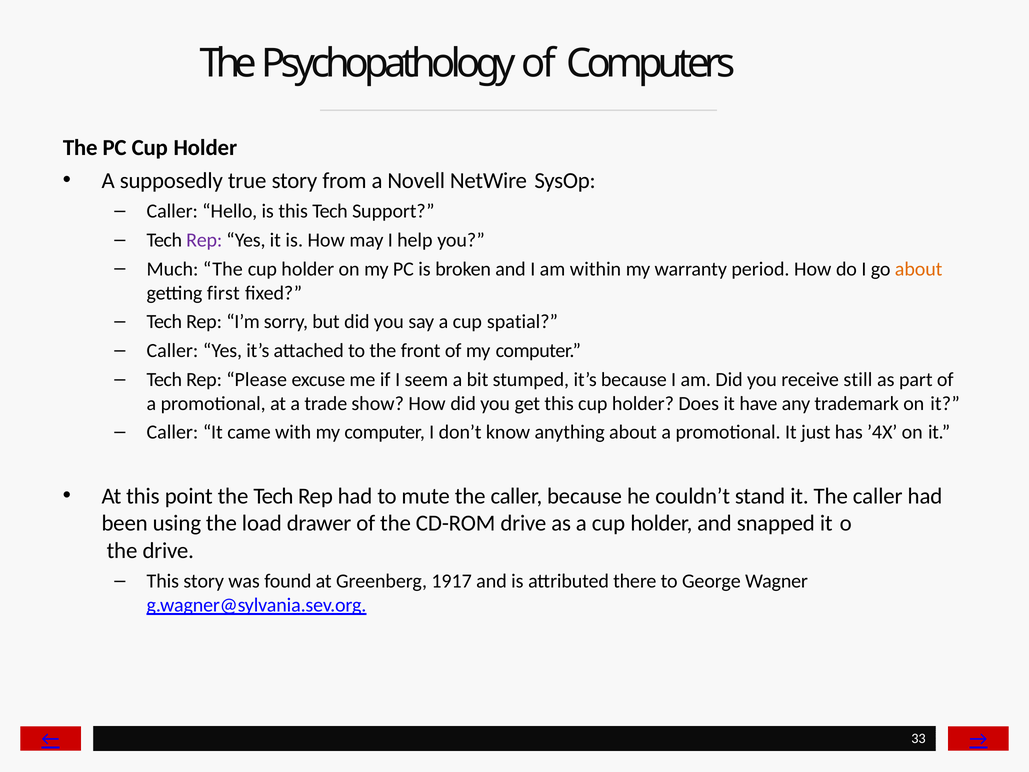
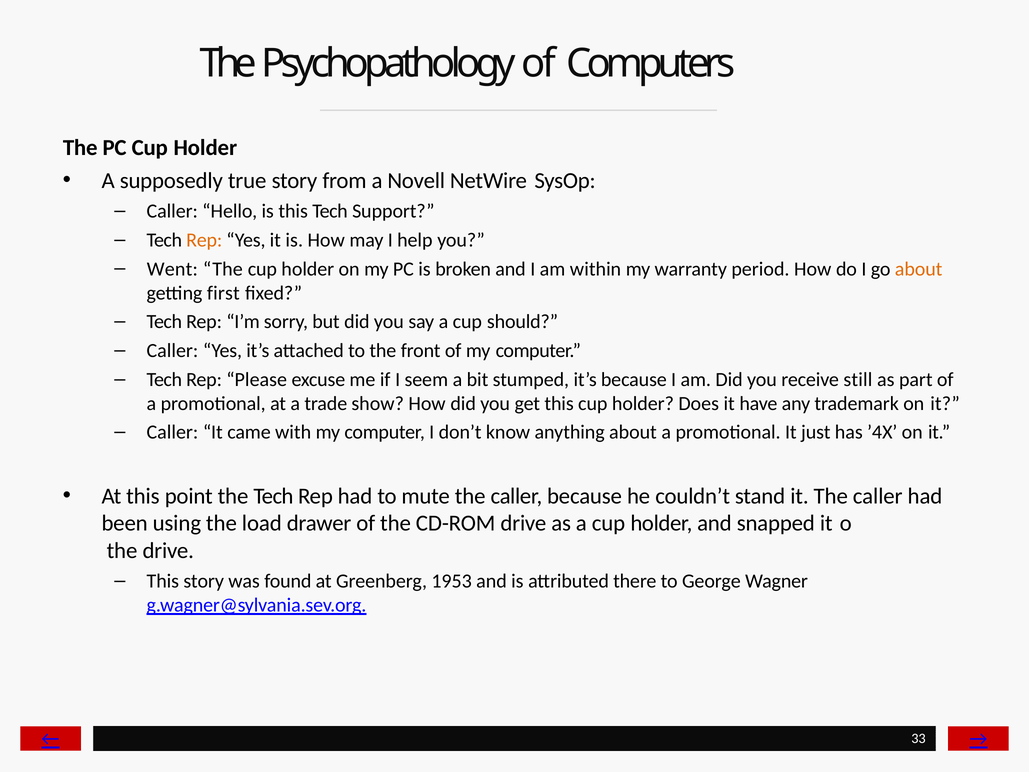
Rep at (204, 240) colour: purple -> orange
Much: Much -> Went
spatial: spatial -> should
1917: 1917 -> 1953
